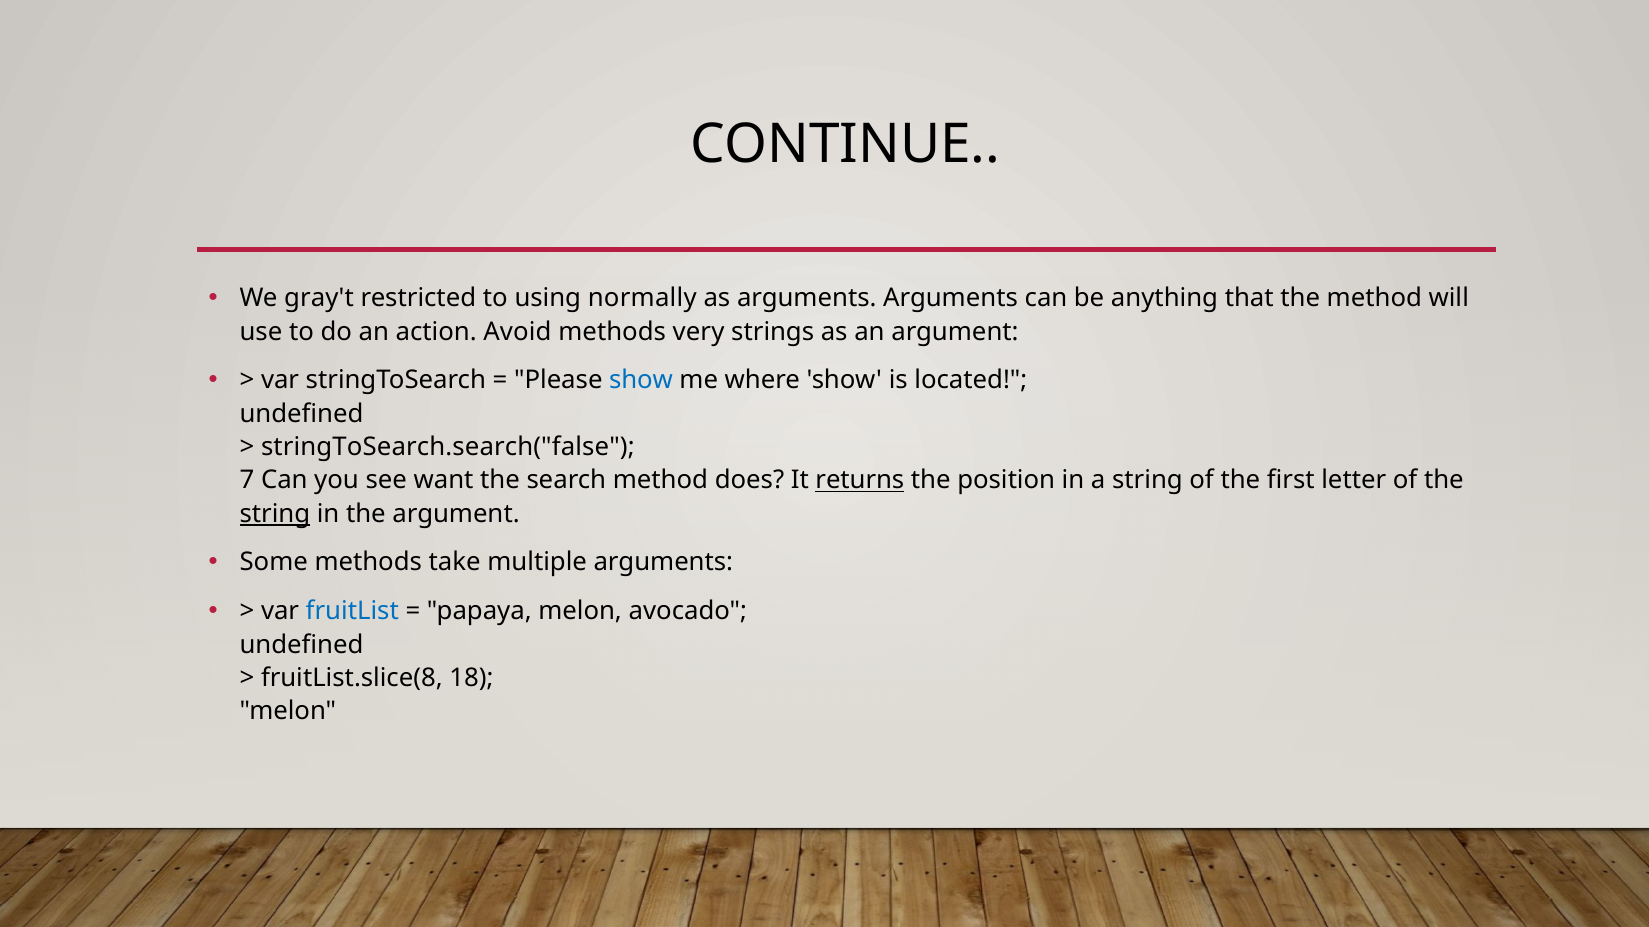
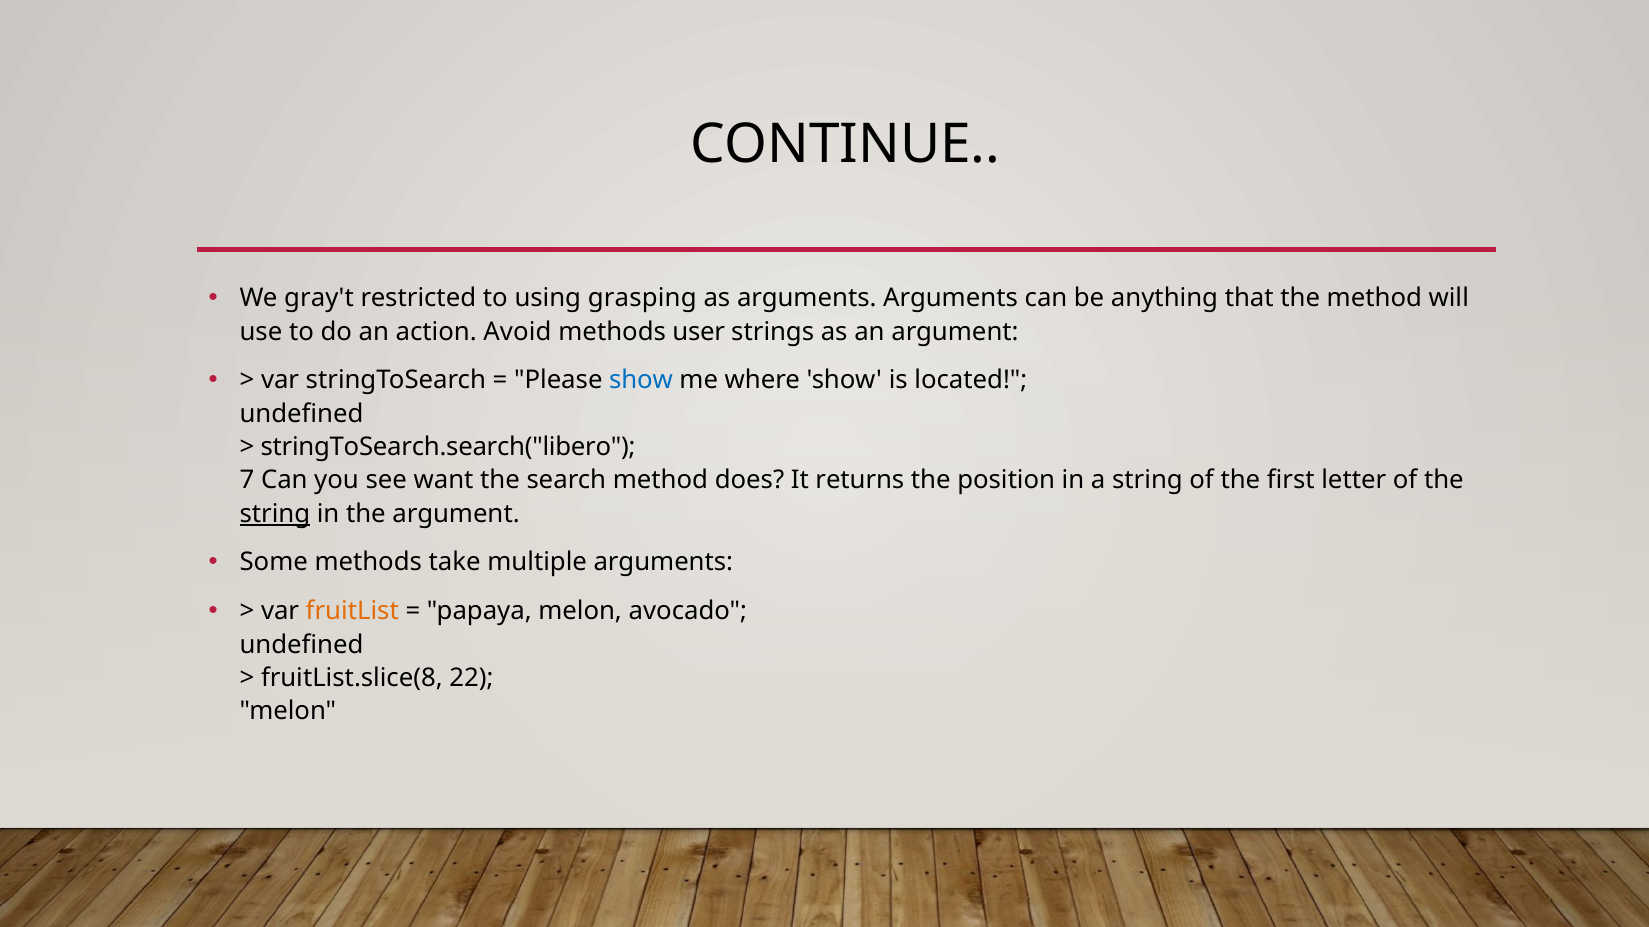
normally: normally -> grasping
very: very -> user
stringToSearch.search("false: stringToSearch.search("false -> stringToSearch.search("libero
returns underline: present -> none
fruitList colour: blue -> orange
18: 18 -> 22
